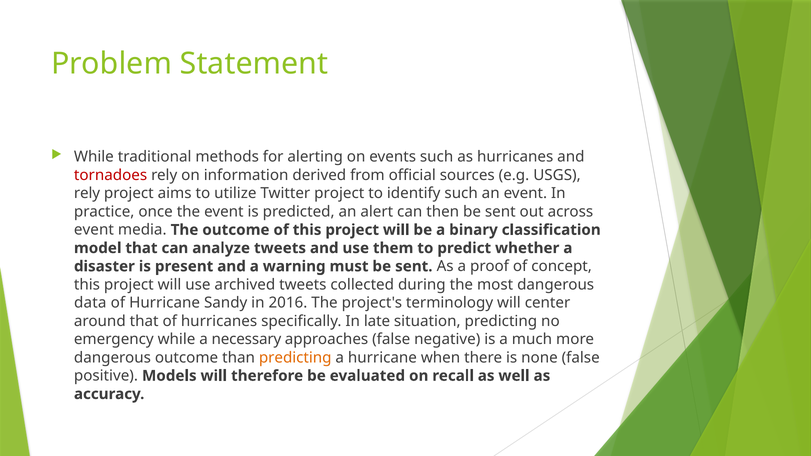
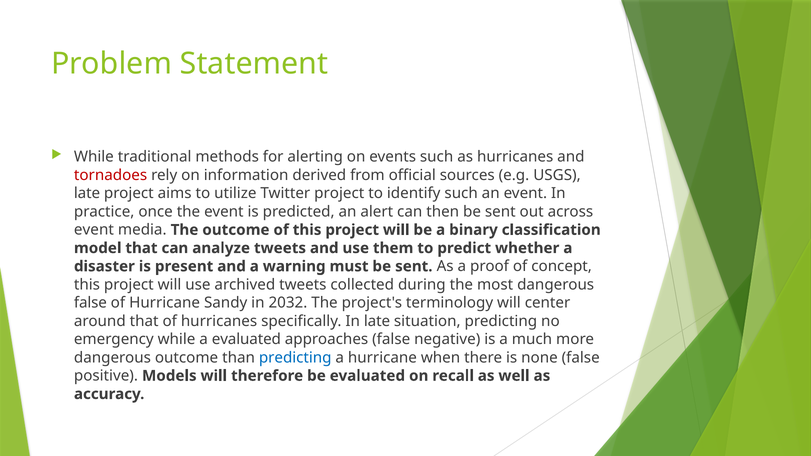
rely at (87, 193): rely -> late
data at (90, 303): data -> false
2016: 2016 -> 2032
a necessary: necessary -> evaluated
predicting at (295, 358) colour: orange -> blue
